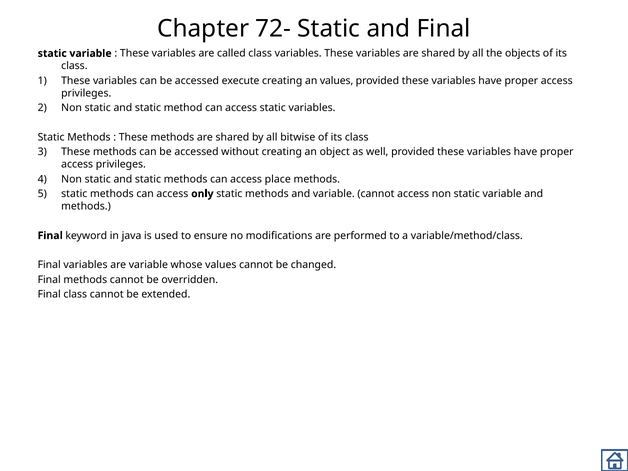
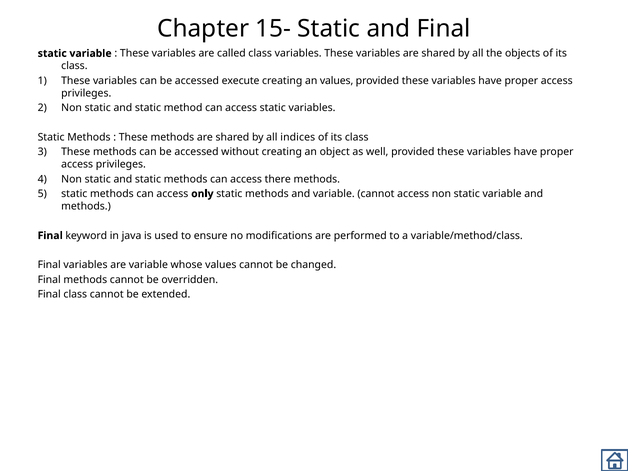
72-: 72- -> 15-
bitwise: bitwise -> indices
place: place -> there
